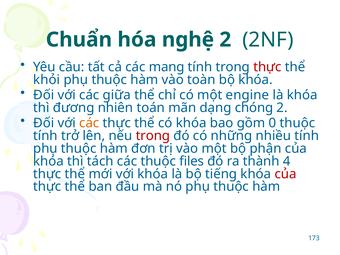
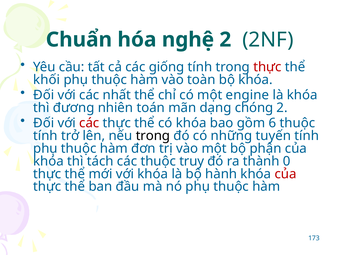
mang: mang -> giống
khỏi: khỏi -> khối
giữa: giữa -> nhất
các at (89, 123) colour: orange -> red
0: 0 -> 6
trong at (153, 136) colour: red -> black
nhiều: nhiều -> tuyến
files: files -> truy
4: 4 -> 0
tiếng: tiếng -> hành
